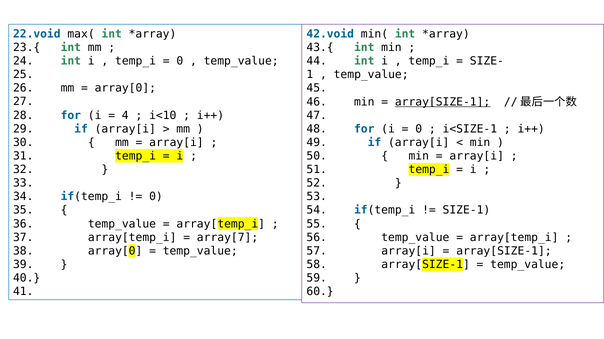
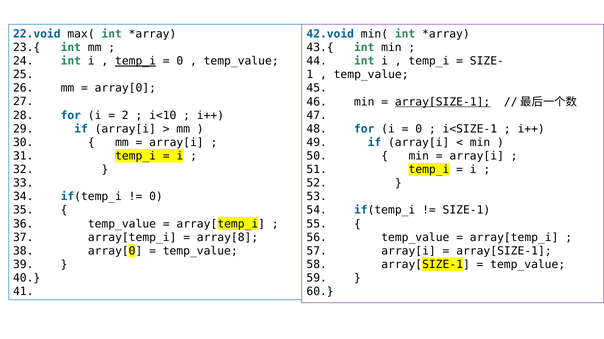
temp_i at (136, 61) underline: none -> present
4: 4 -> 2
array[7: array[7 -> array[8
